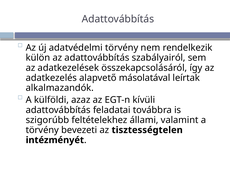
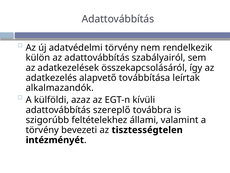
másolatával: másolatával -> továbbítása
feladatai: feladatai -> szereplő
